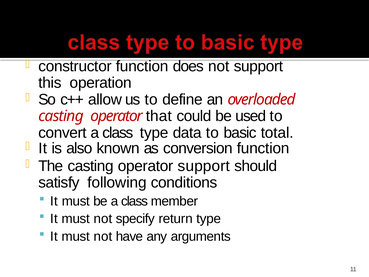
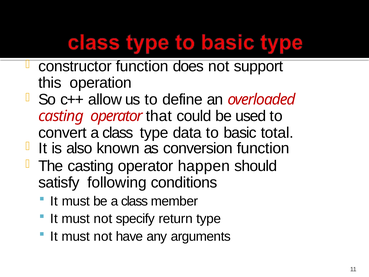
operator support: support -> happen
